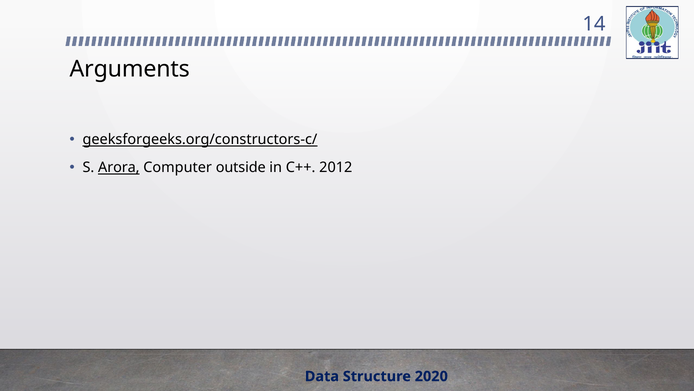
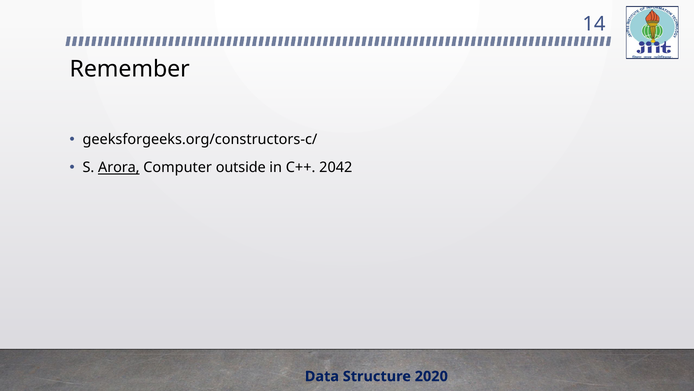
Arguments: Arguments -> Remember
geeksforgeeks.org/constructors-c/ underline: present -> none
2012: 2012 -> 2042
